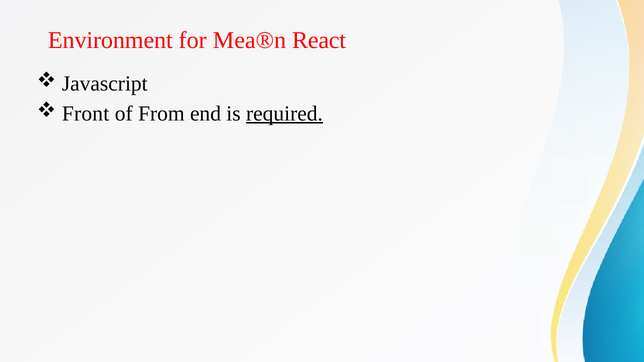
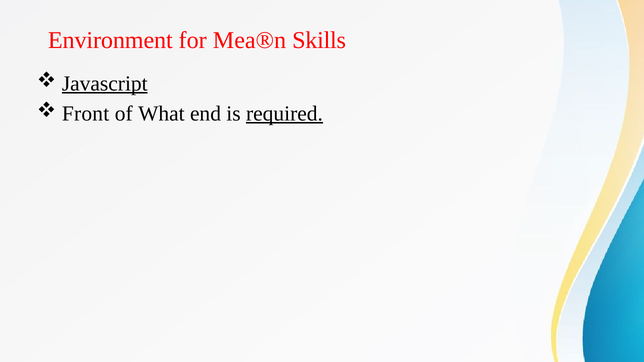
React: React -> Skills
Javascript underline: none -> present
From: From -> What
